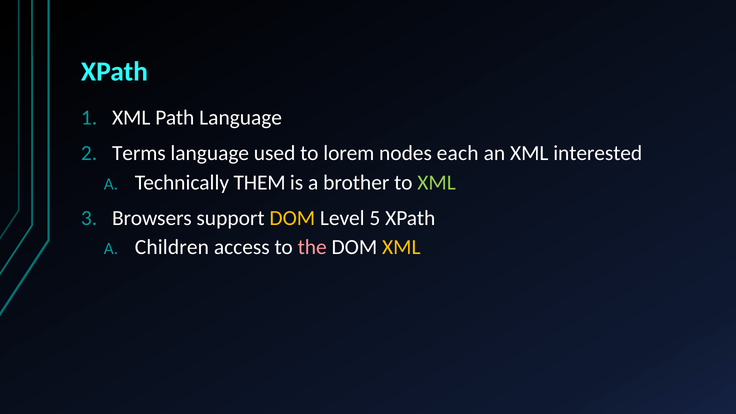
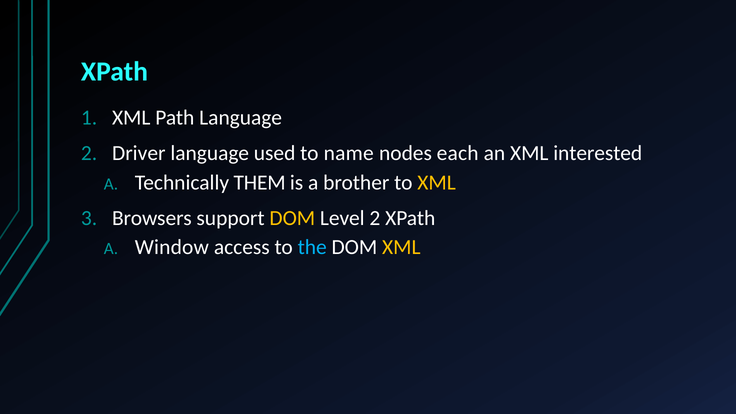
Terms: Terms -> Driver
lorem: lorem -> name
XML at (437, 183) colour: light green -> yellow
Level 5: 5 -> 2
Children: Children -> Window
the colour: pink -> light blue
